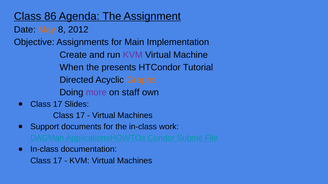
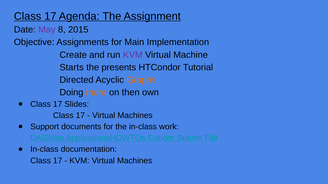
86 at (50, 16): 86 -> 17
May colour: orange -> purple
2012: 2012 -> 2015
When: When -> Starts
more colour: purple -> orange
staff: staff -> then
